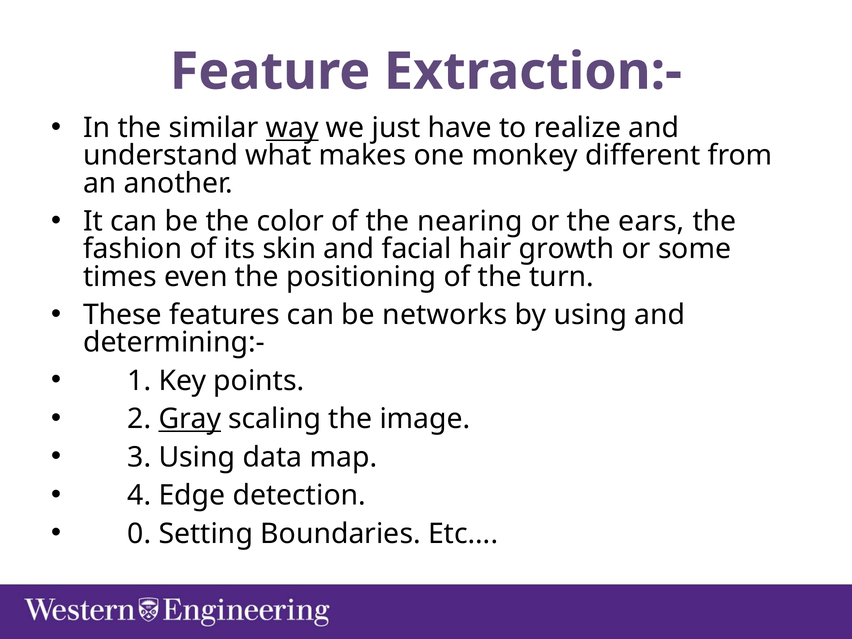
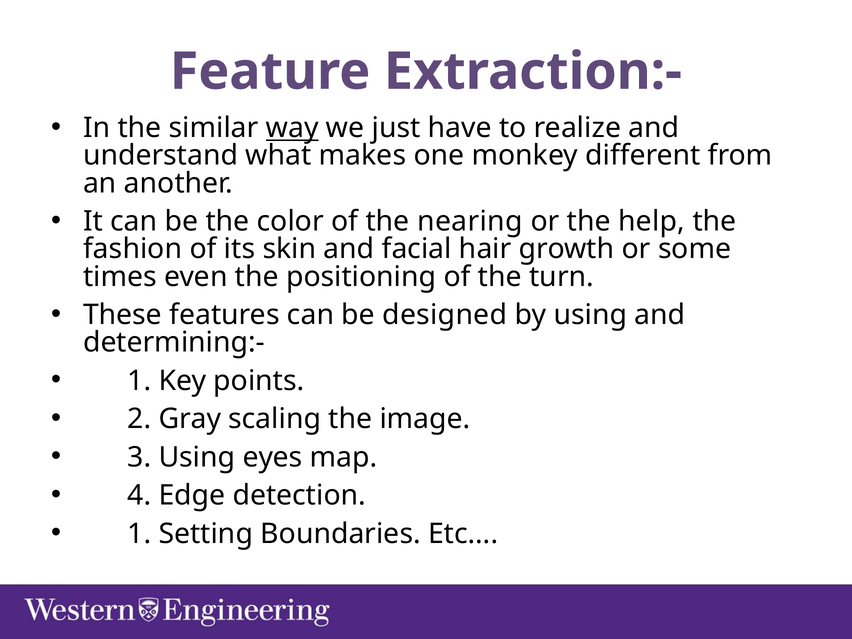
ears: ears -> help
networks: networks -> designed
Gray underline: present -> none
data: data -> eyes
0 at (139, 534): 0 -> 1
